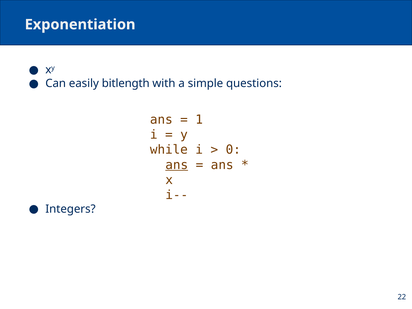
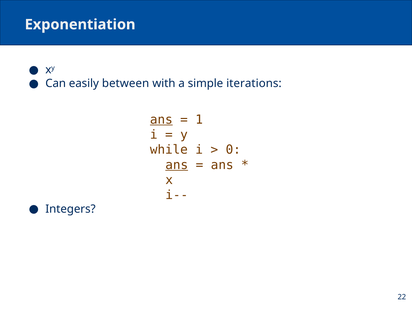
bitlength: bitlength -> between
questions: questions -> iterations
ans at (161, 120) underline: none -> present
